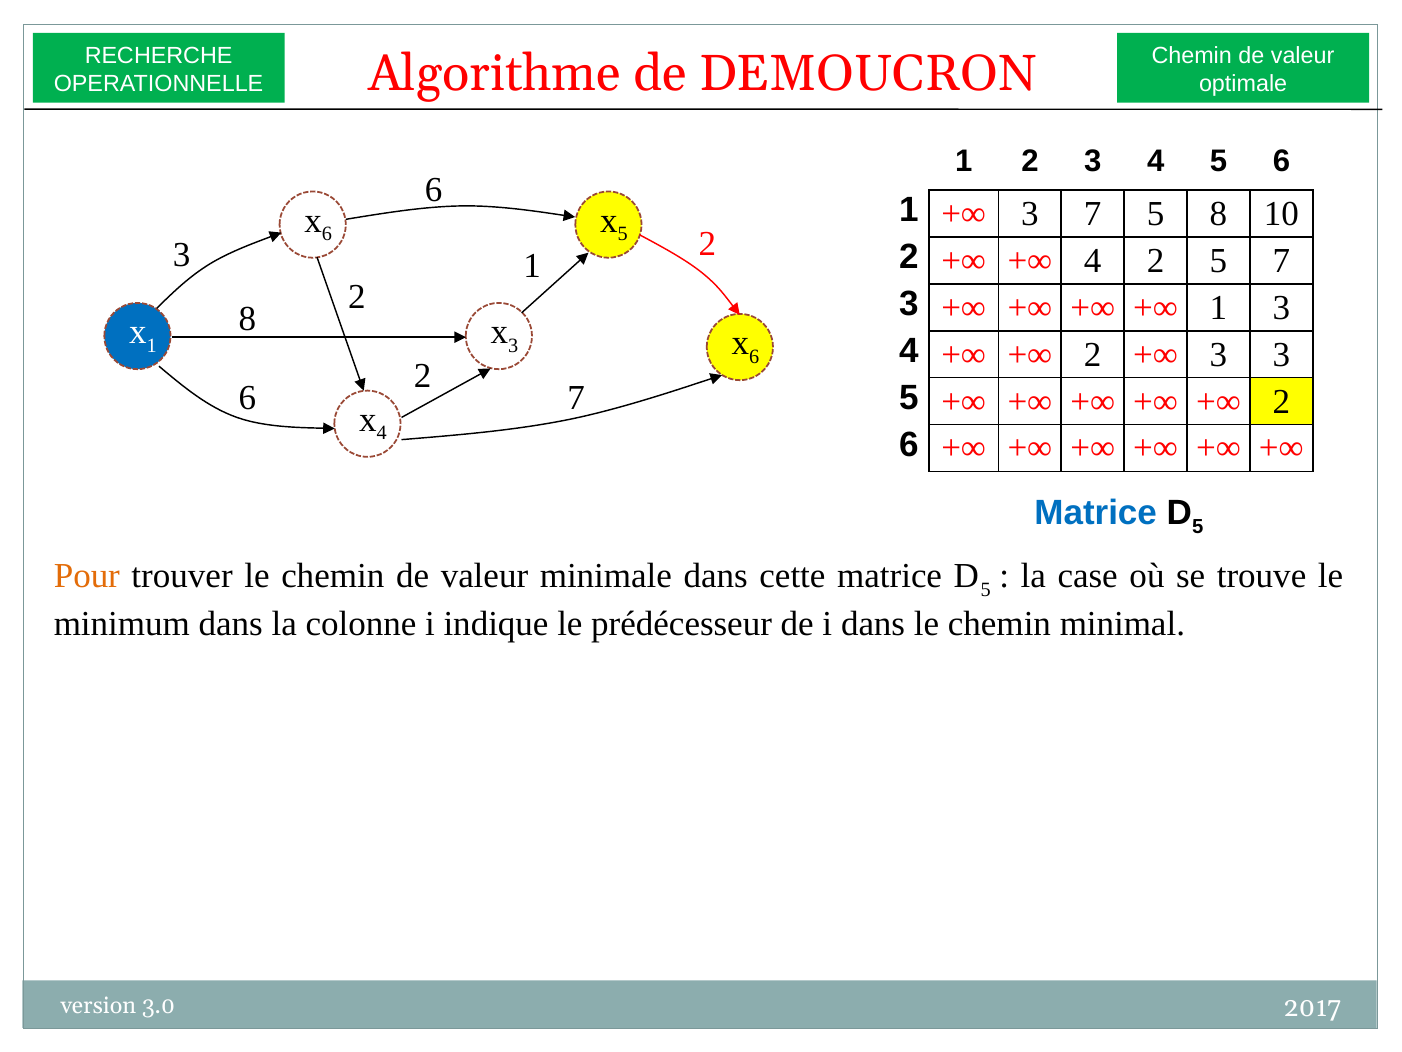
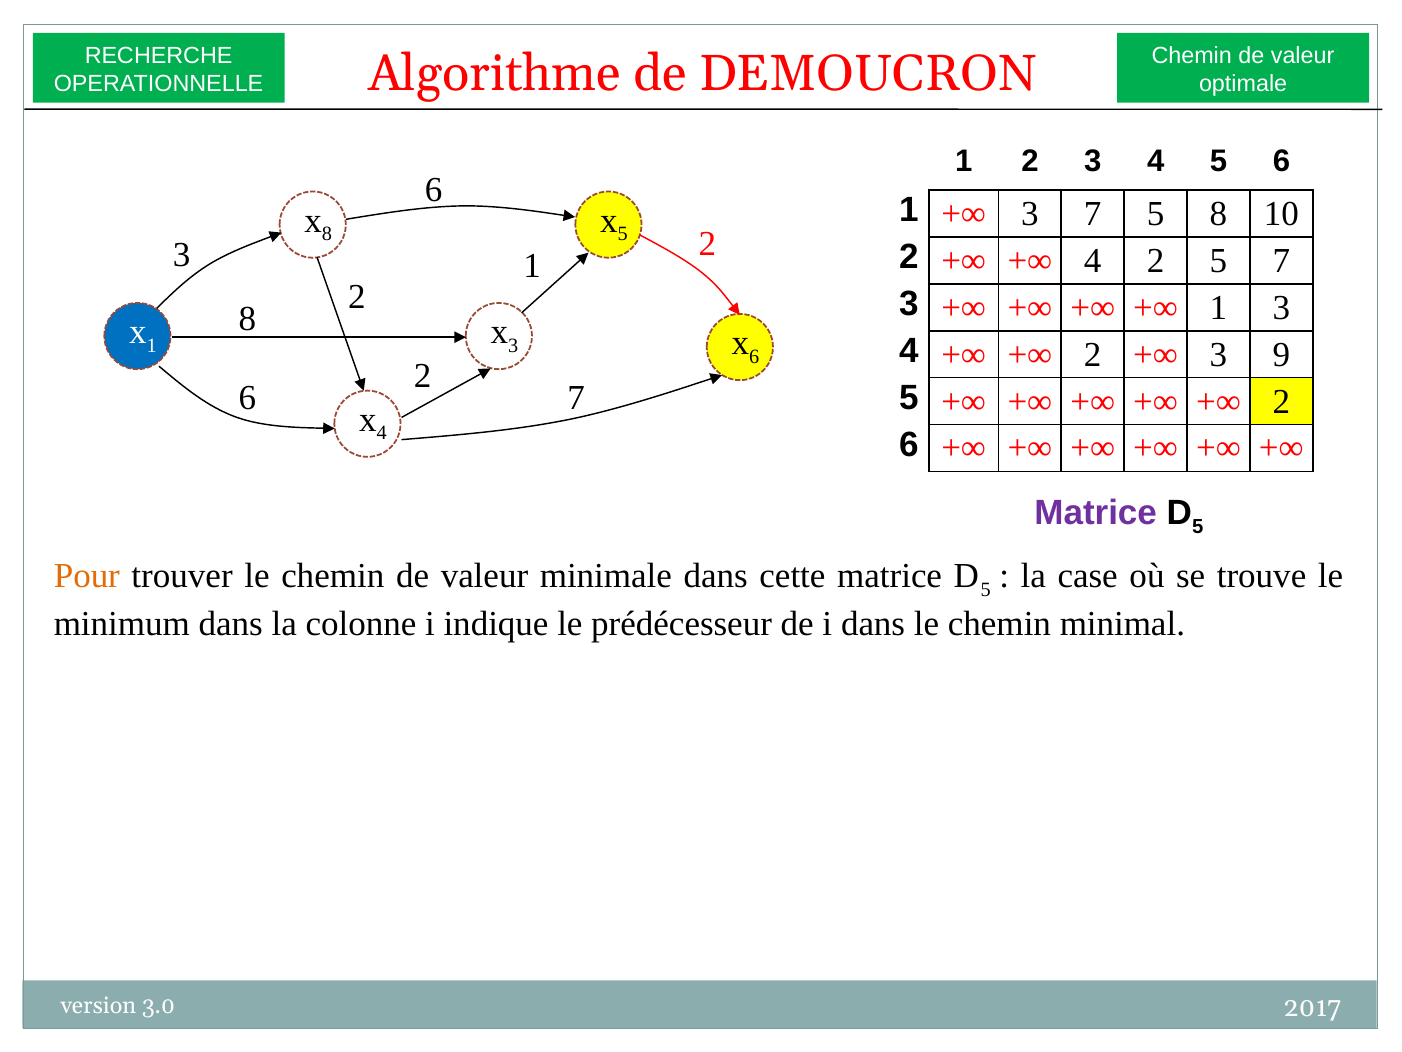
6 at (327, 234): 6 -> 8
3 at (1281, 354): 3 -> 9
Matrice at (1096, 513) colour: blue -> purple
